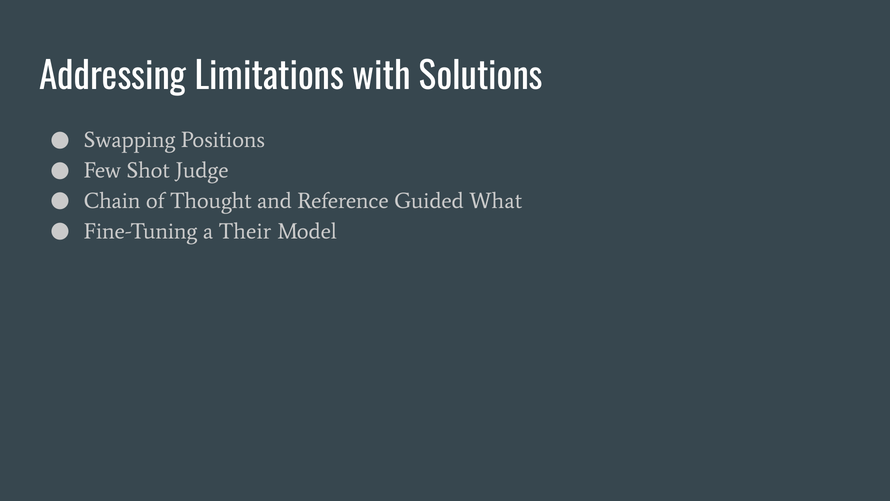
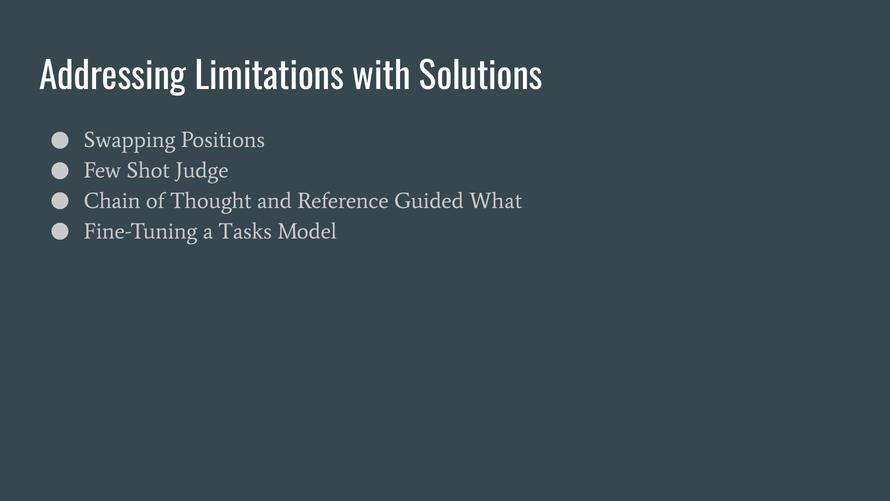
Their: Their -> Tasks
